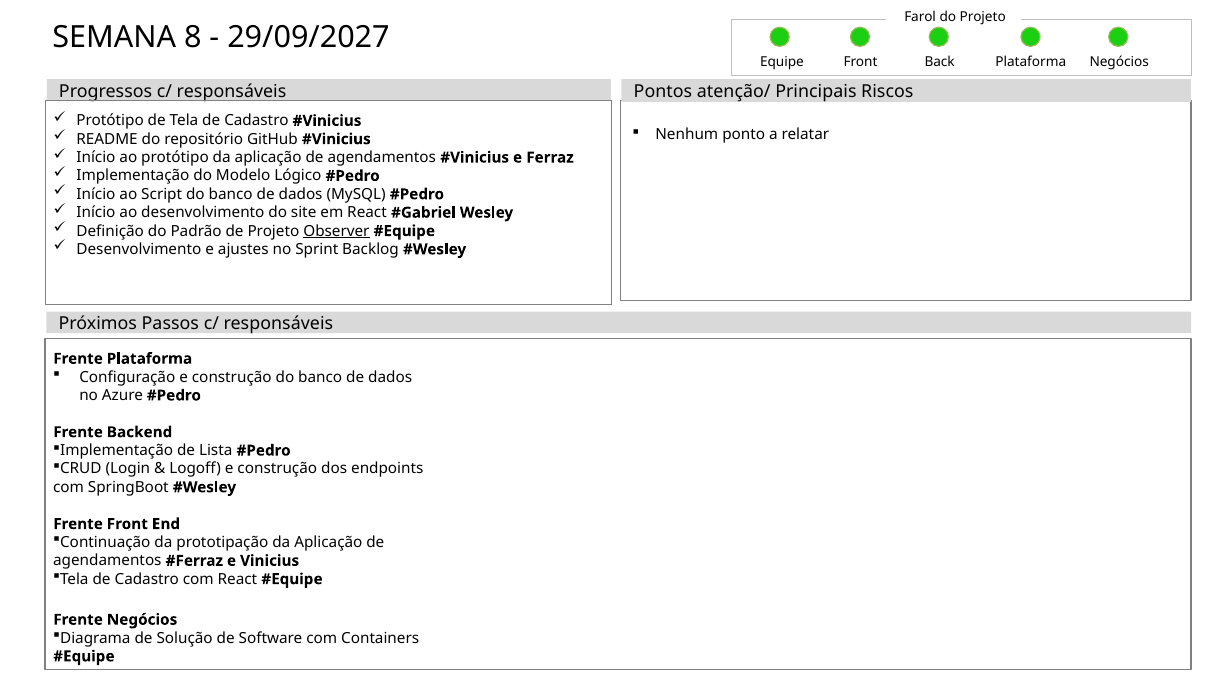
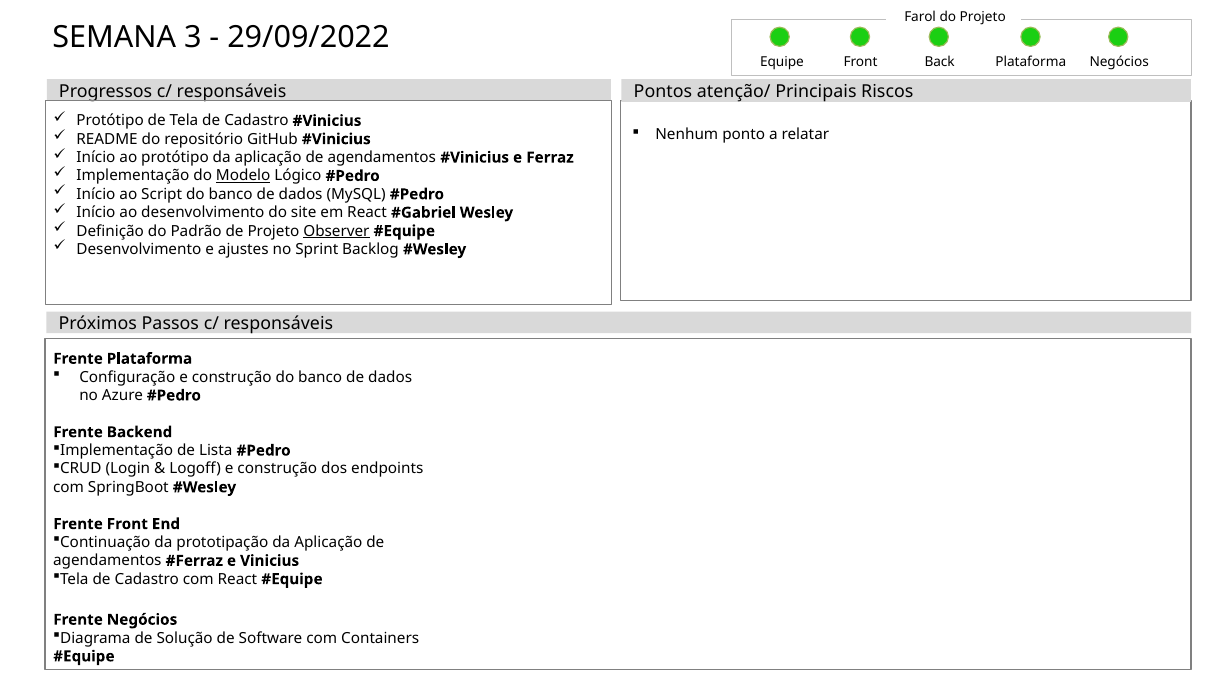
8: 8 -> 3
29/09/2027: 29/09/2027 -> 29/09/2022
Modelo underline: none -> present
